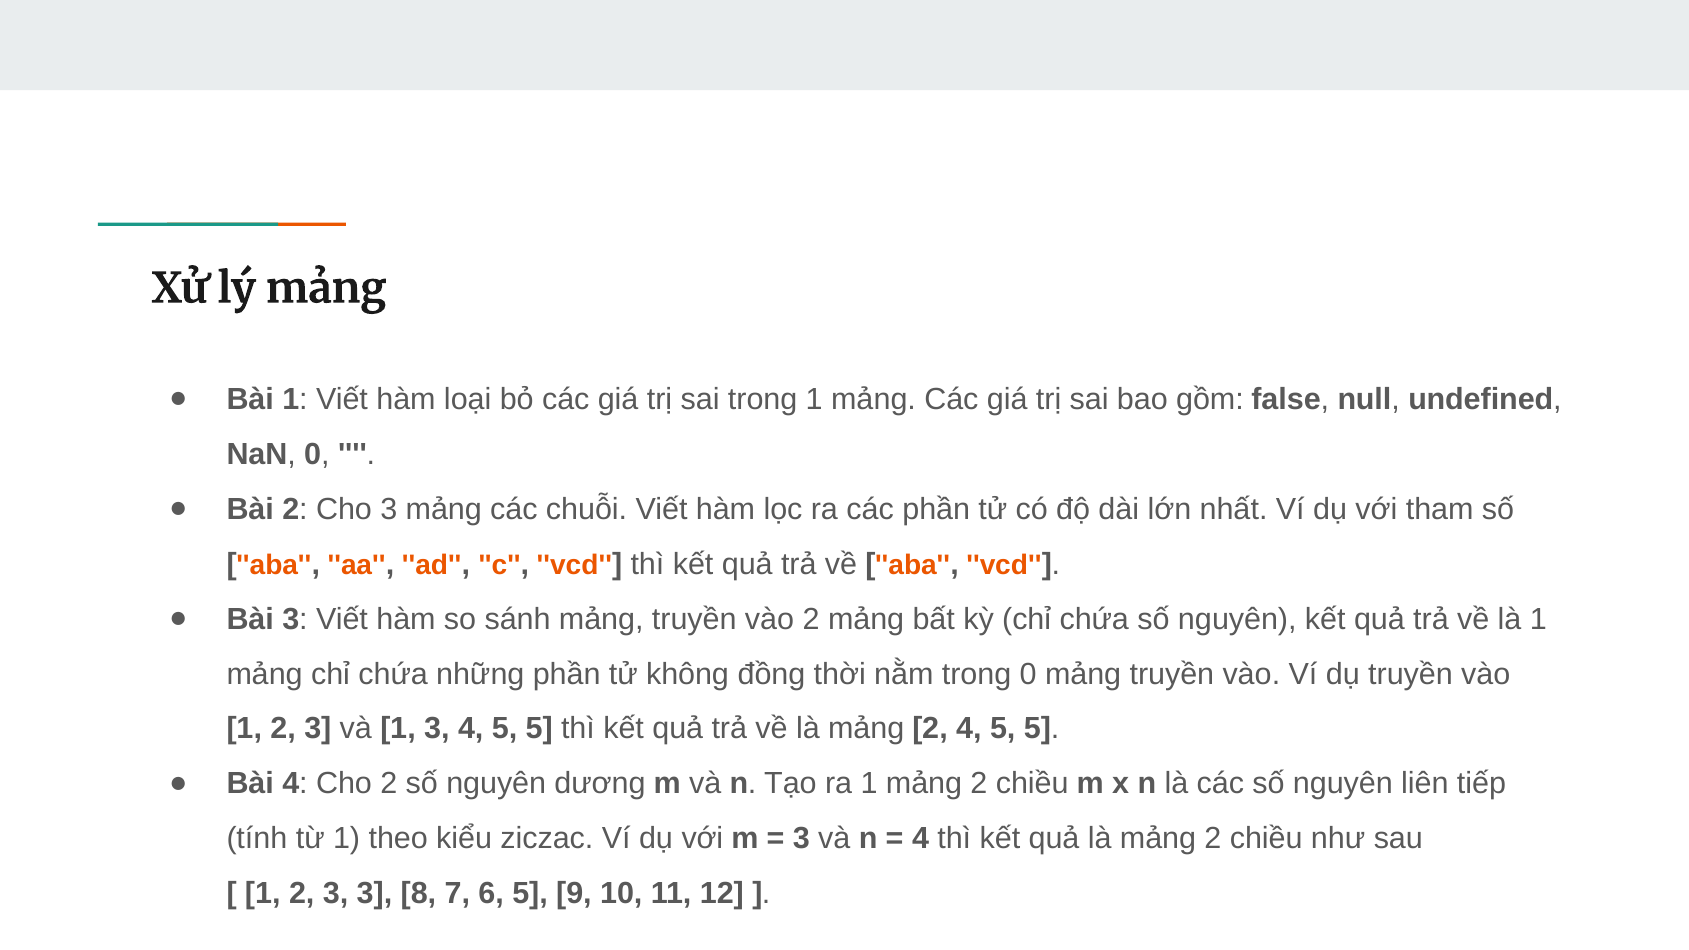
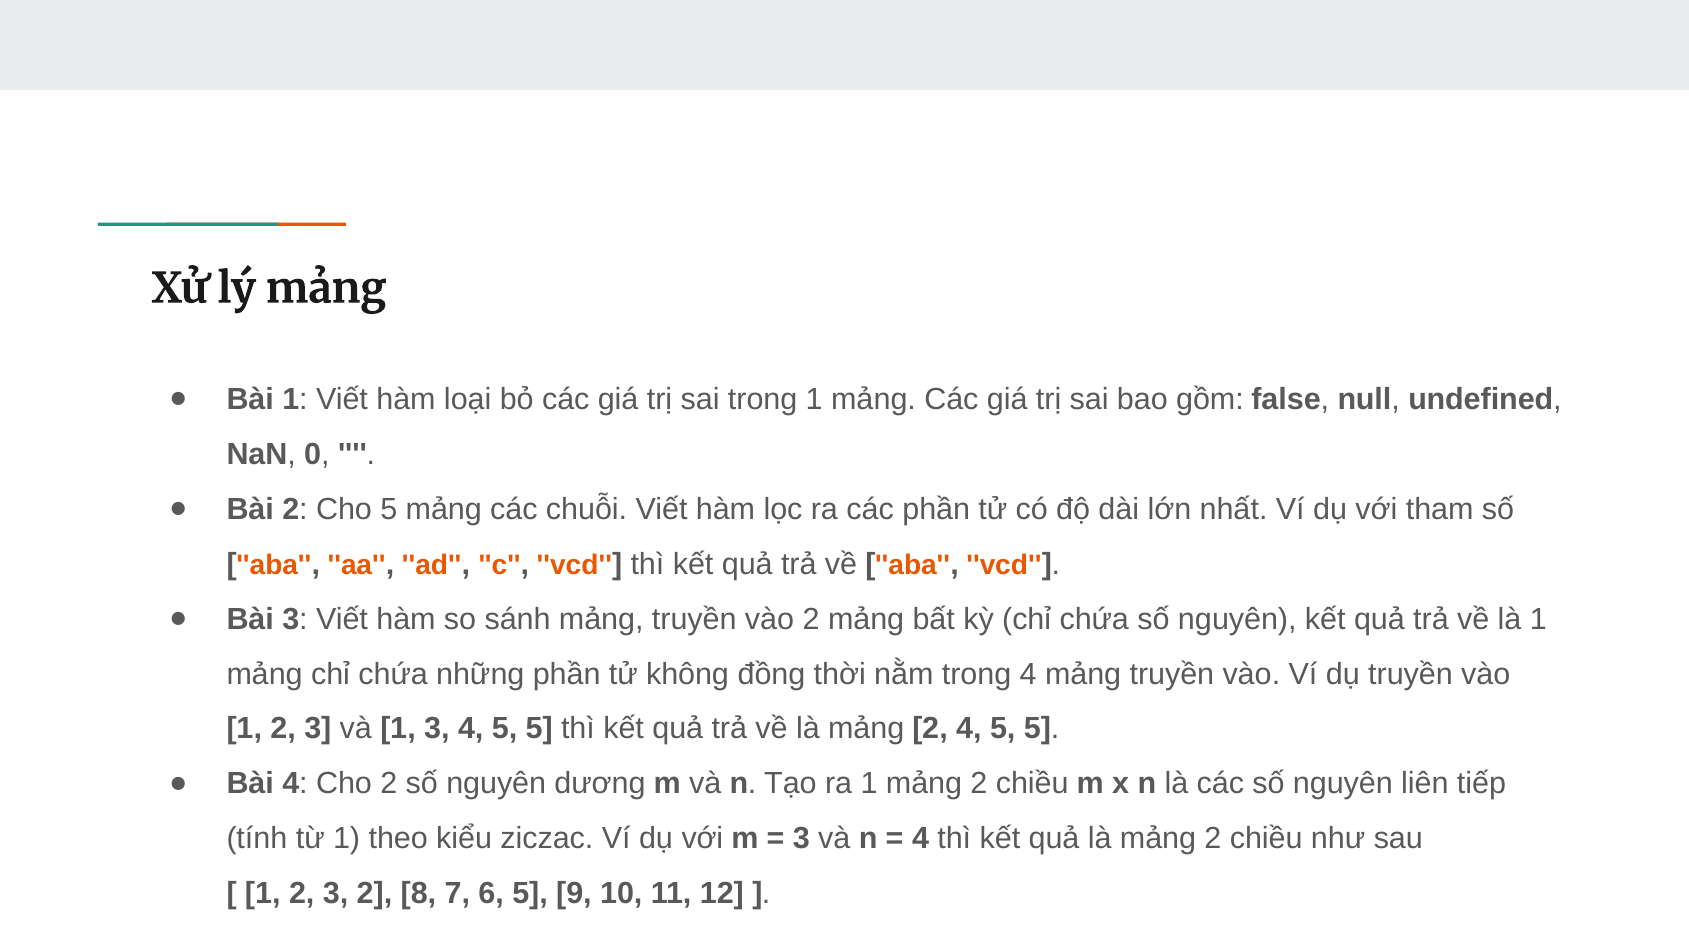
Cho 3: 3 -> 5
trong 0: 0 -> 4
3 3: 3 -> 2
